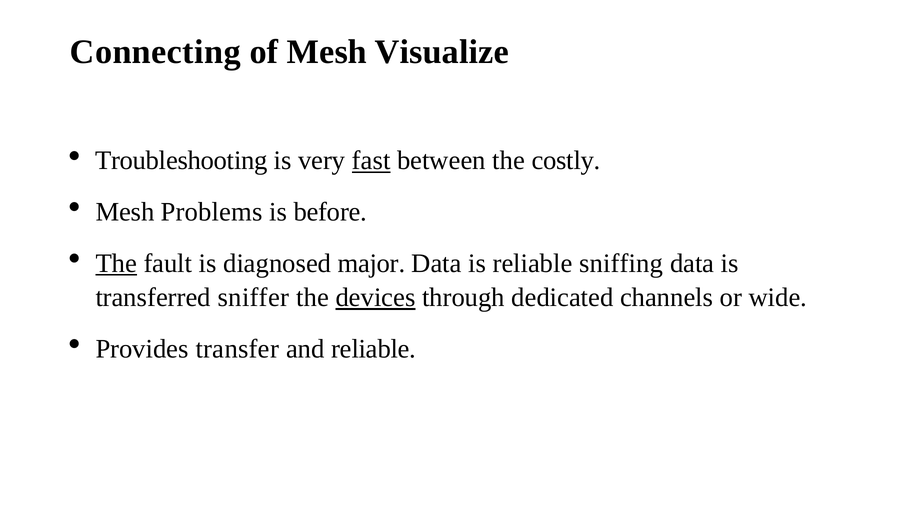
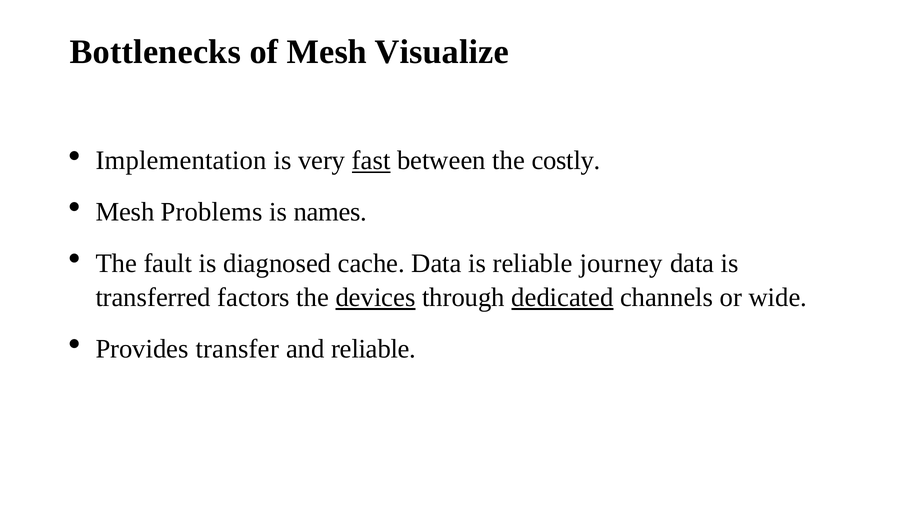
Connecting: Connecting -> Bottlenecks
Troubleshooting: Troubleshooting -> Implementation
before: before -> names
The at (116, 263) underline: present -> none
major: major -> cache
sniffing: sniffing -> journey
sniffer: sniffer -> factors
dedicated underline: none -> present
